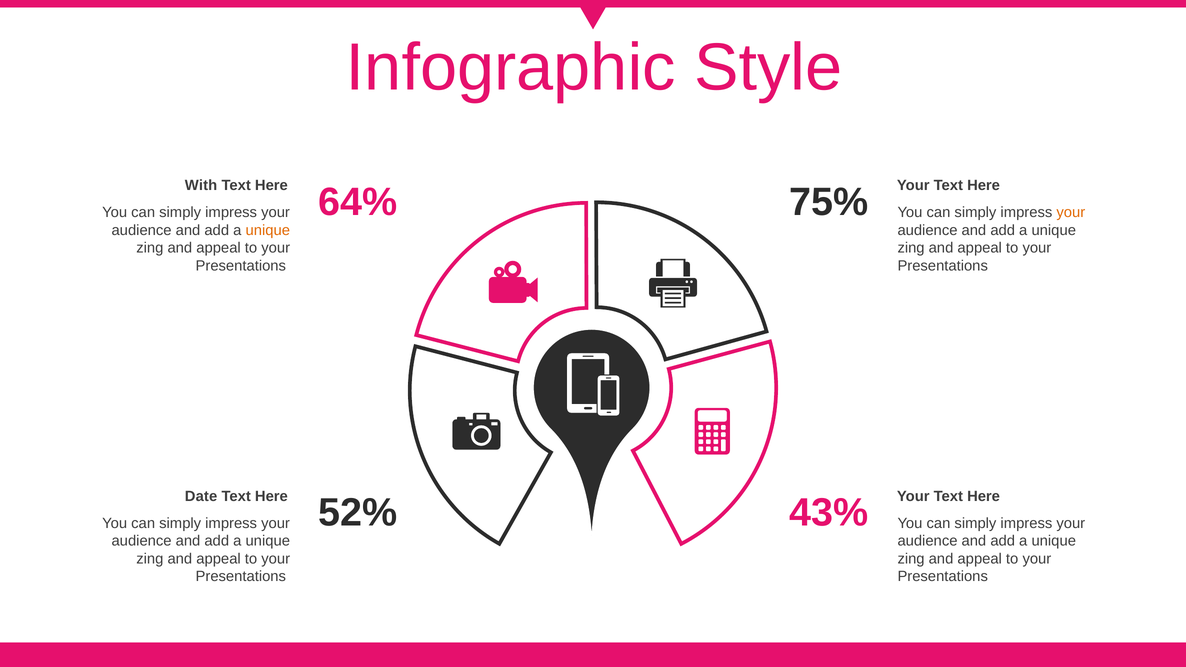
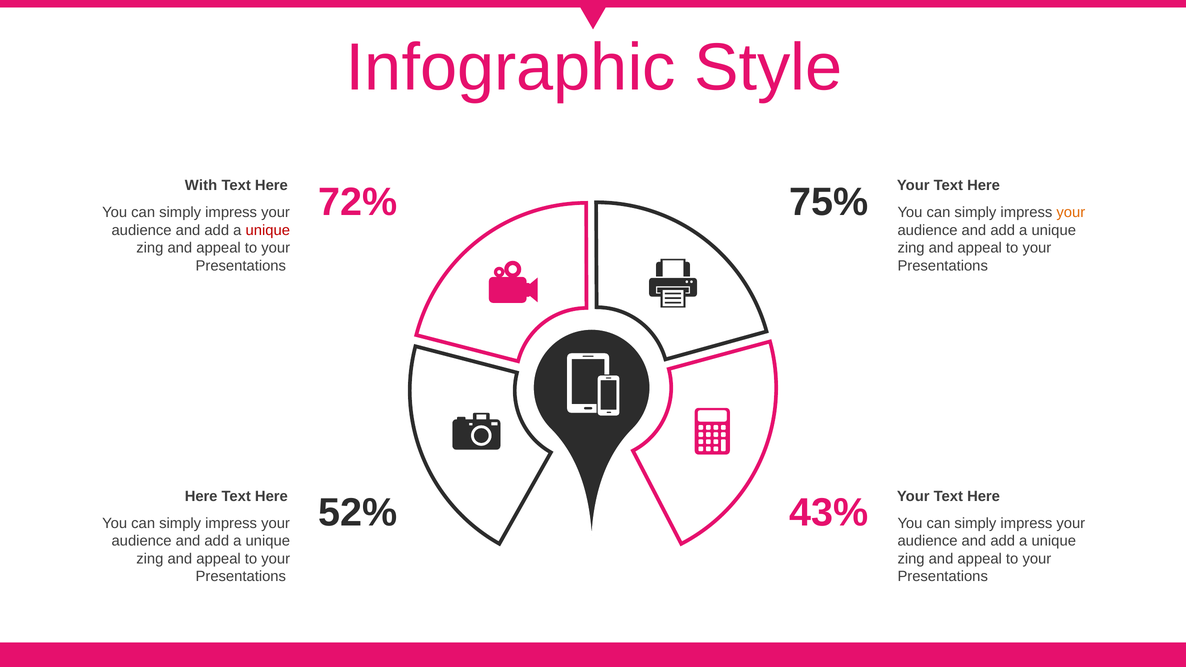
64%: 64% -> 72%
unique at (268, 230) colour: orange -> red
Date at (201, 496): Date -> Here
